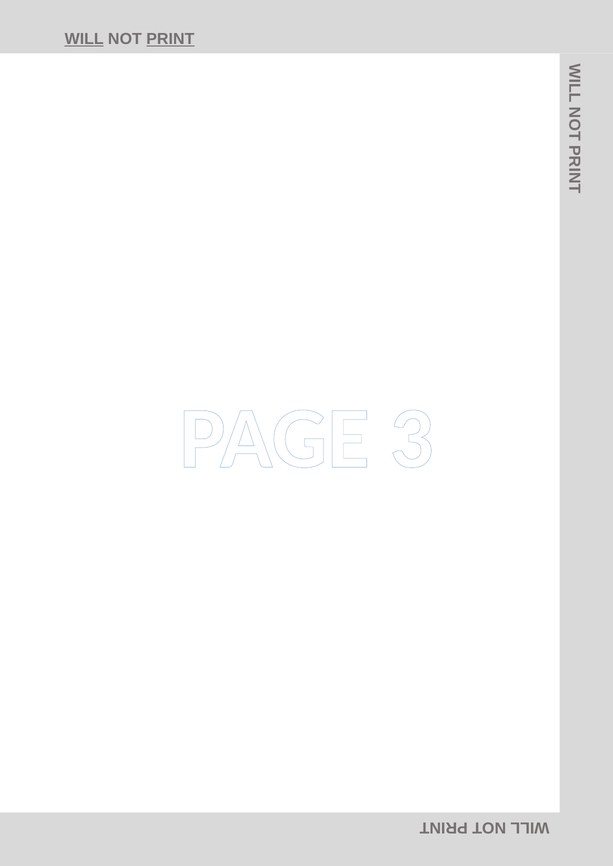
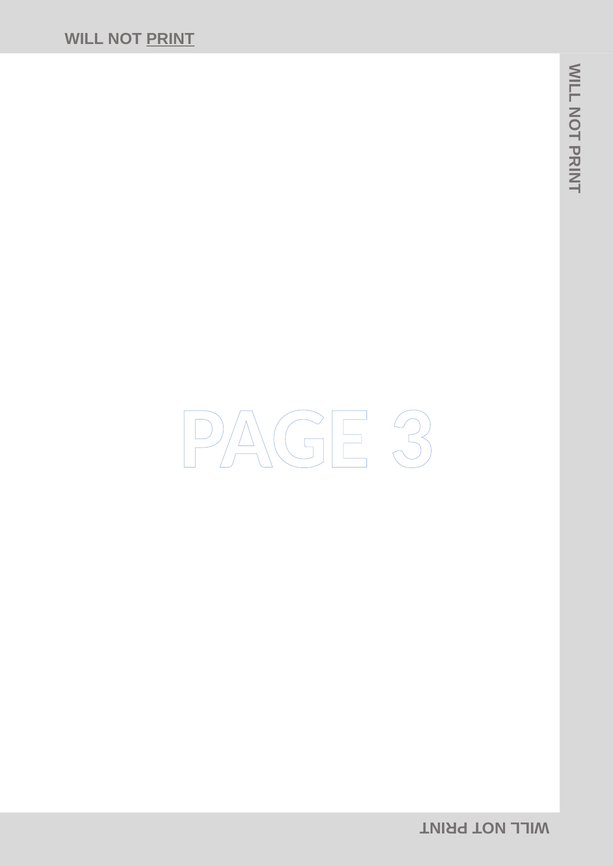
WILL underline: present -> none
